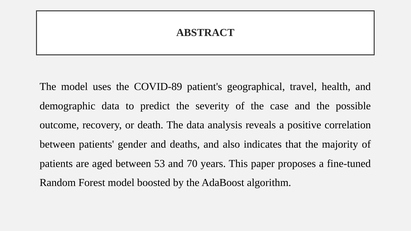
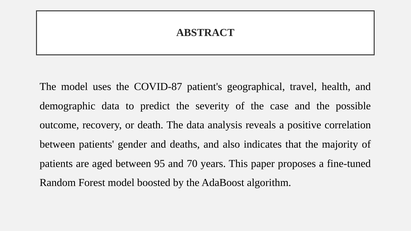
COVID-89: COVID-89 -> COVID-87
53: 53 -> 95
